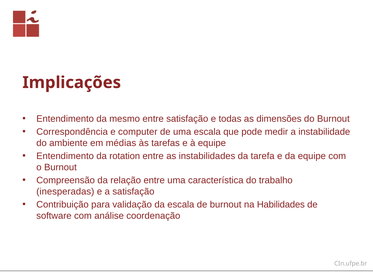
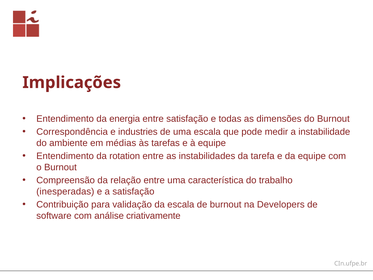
mesmo: mesmo -> energia
computer: computer -> industries
Habilidades: Habilidades -> Developers
coordenação: coordenação -> criativamente
